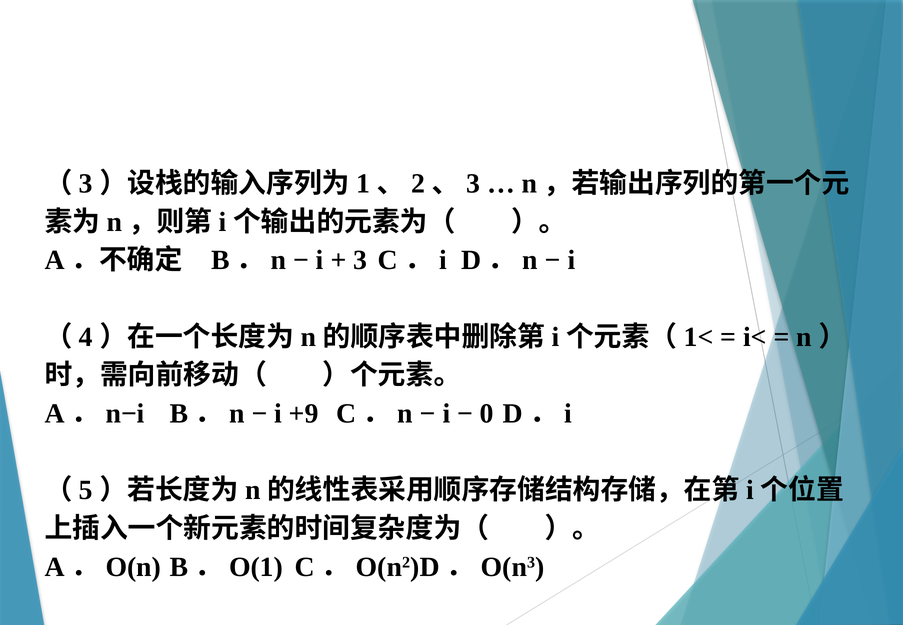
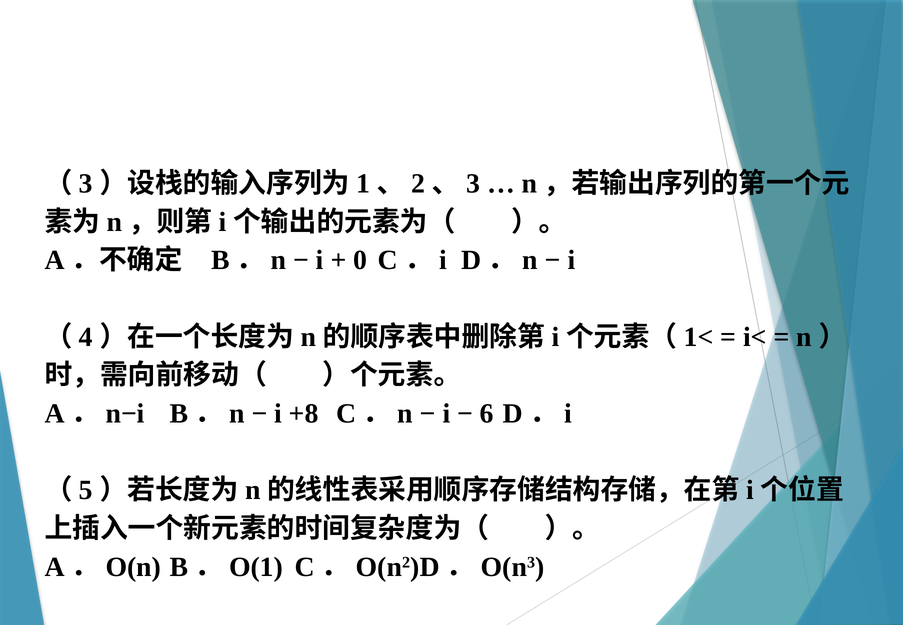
3: 3 -> 0
+9: +9 -> +8
0: 0 -> 6
